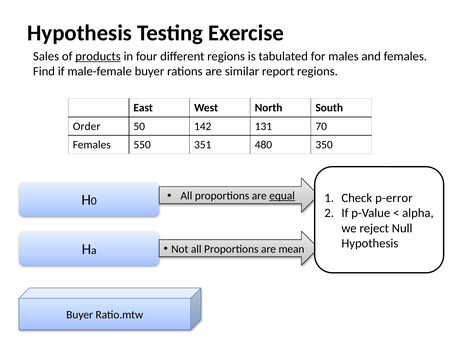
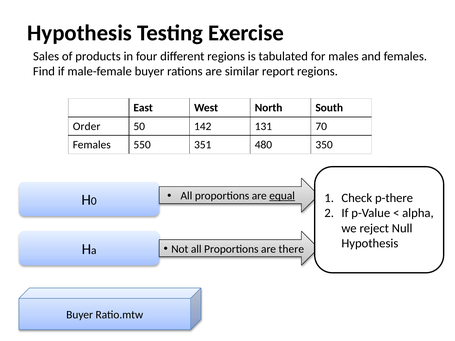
products underline: present -> none
p-error: p-error -> p-there
mean: mean -> there
